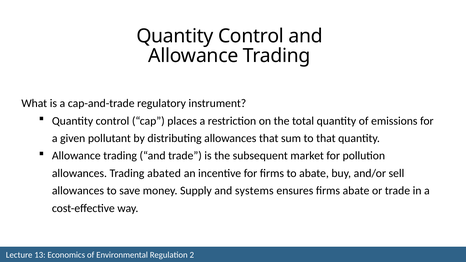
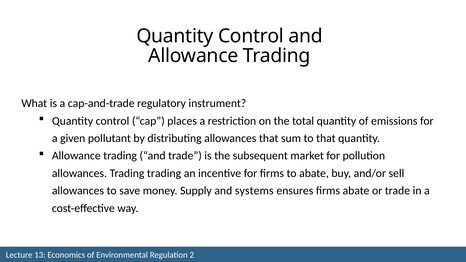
Trading abated: abated -> trading
